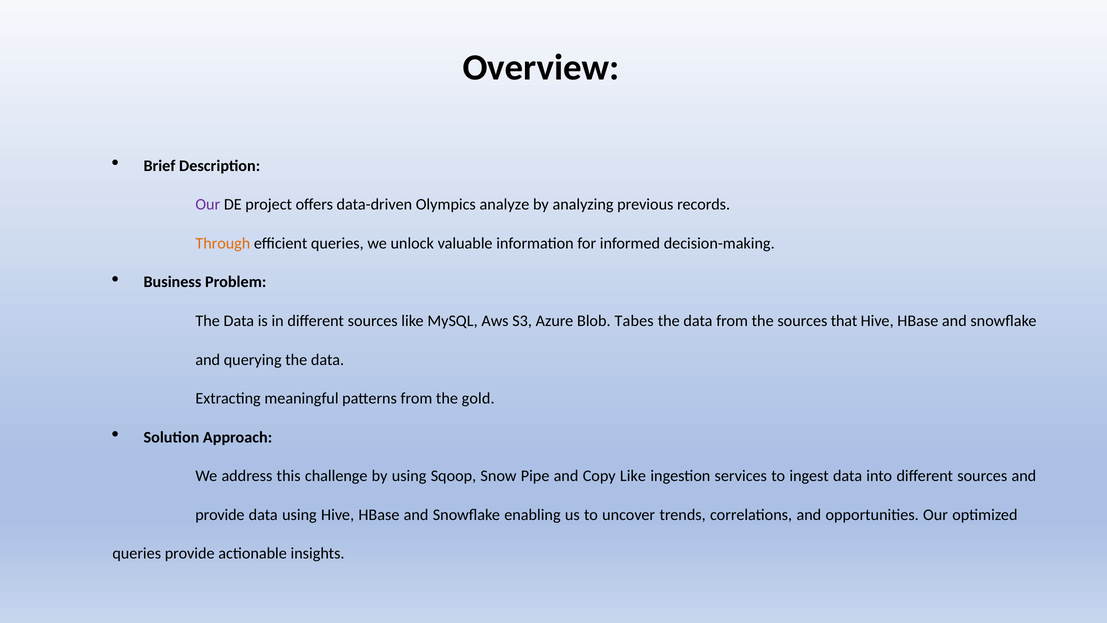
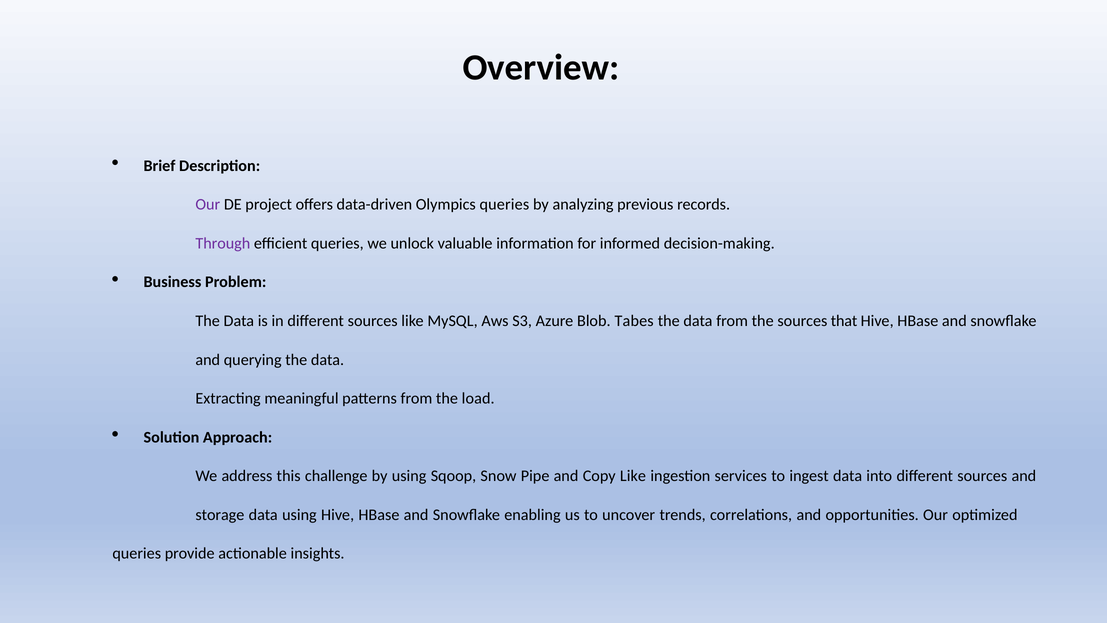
Olympics analyze: analyze -> queries
Through colour: orange -> purple
gold: gold -> load
provide at (220, 515): provide -> storage
